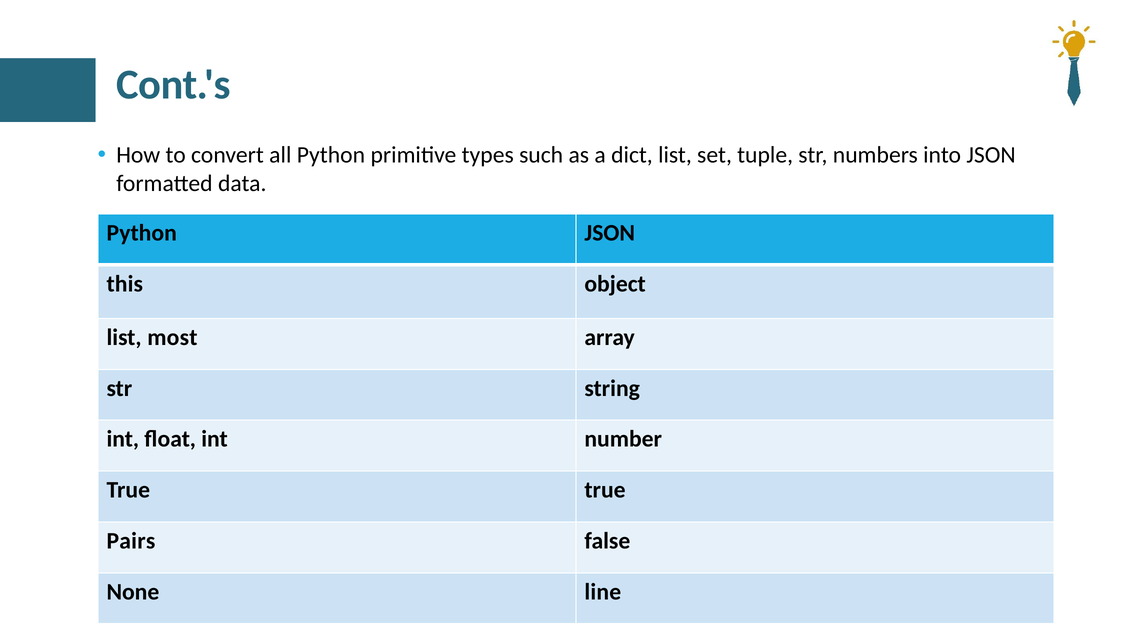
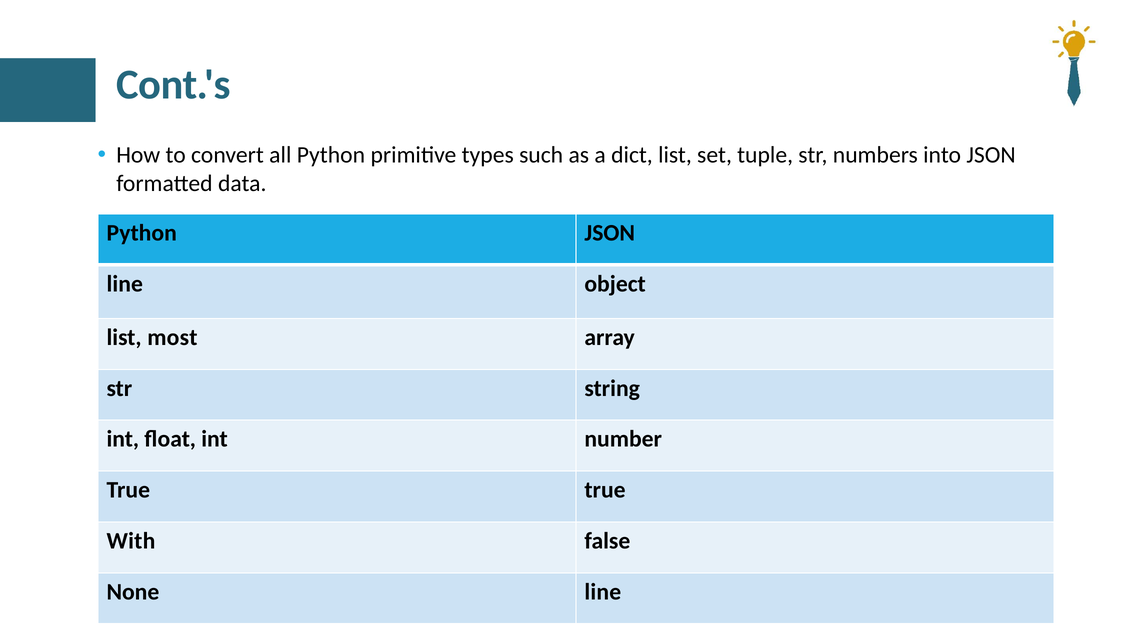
this at (125, 284): this -> line
Pairs: Pairs -> With
